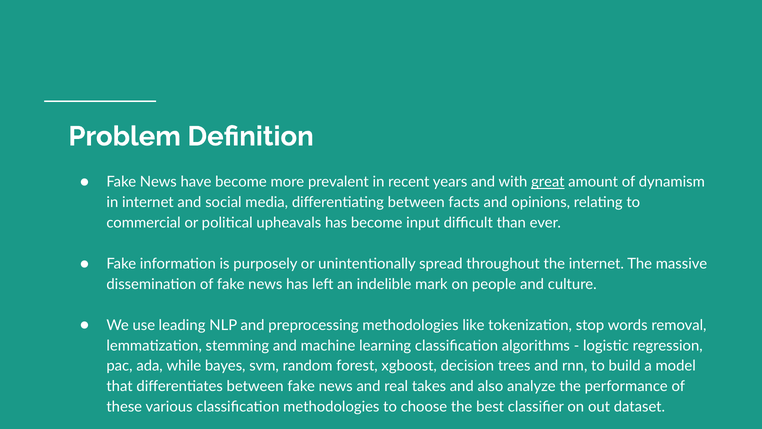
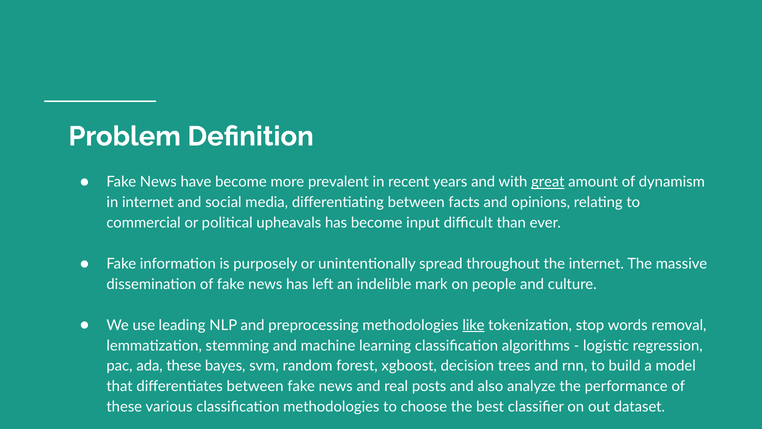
like underline: none -> present
ada while: while -> these
takes: takes -> posts
